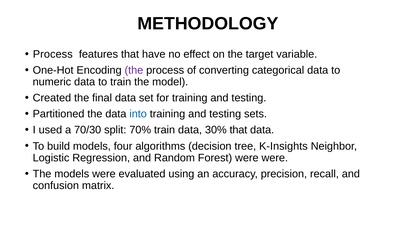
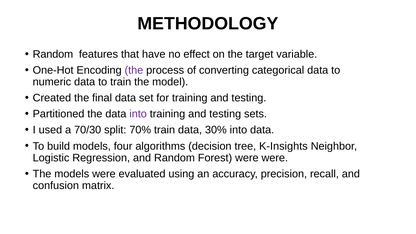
Process at (53, 54): Process -> Random
into at (138, 114) colour: blue -> purple
30% that: that -> into
